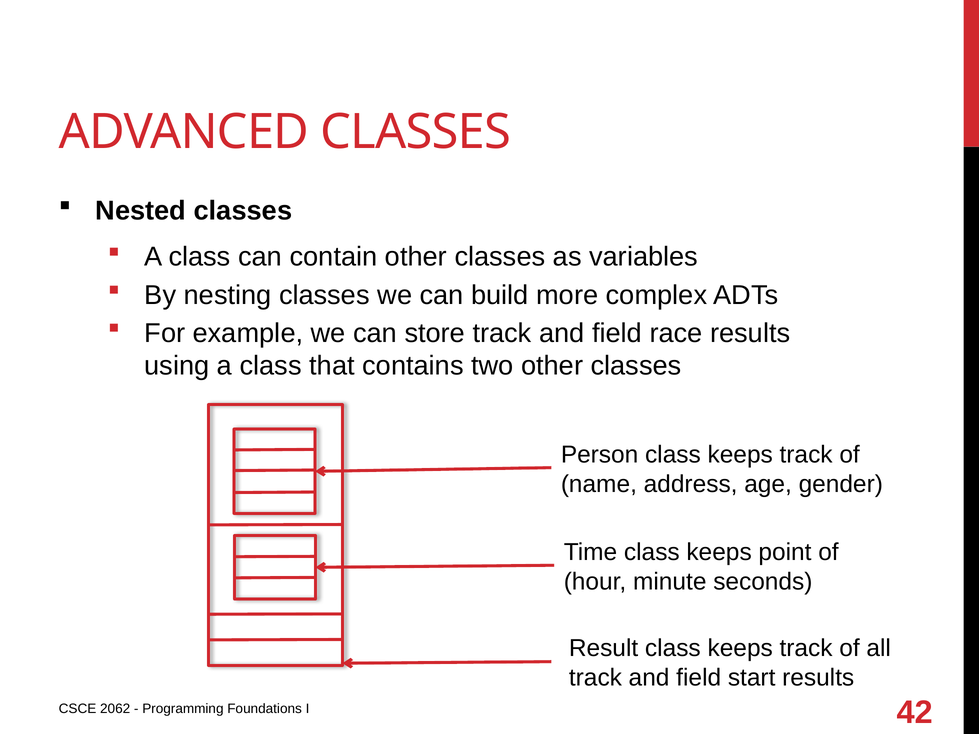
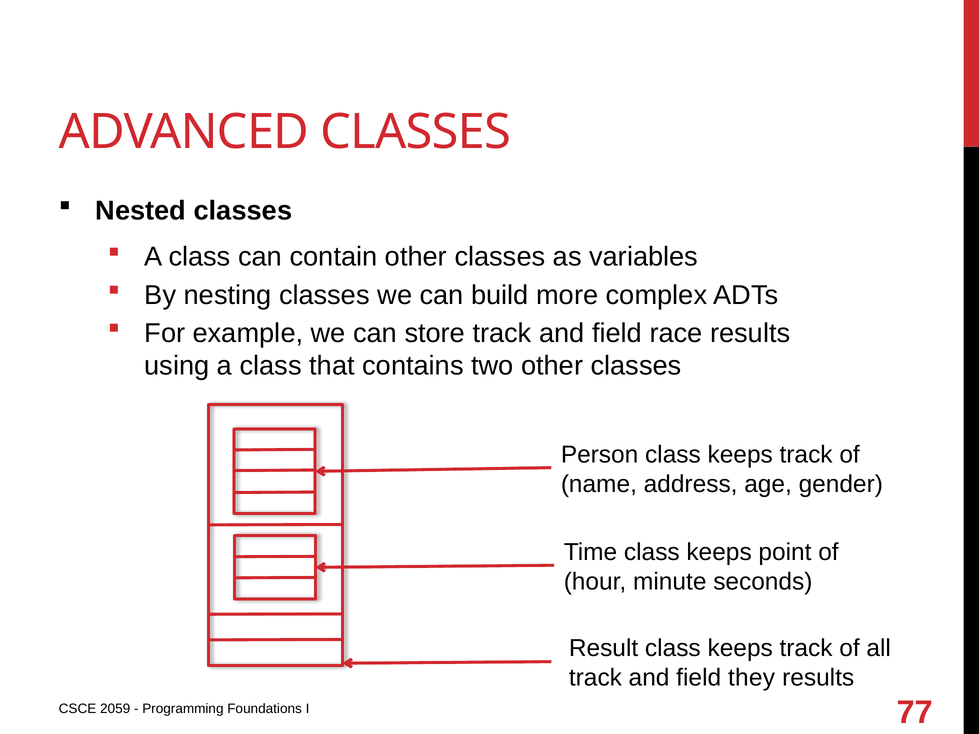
start: start -> they
2062: 2062 -> 2059
42: 42 -> 77
